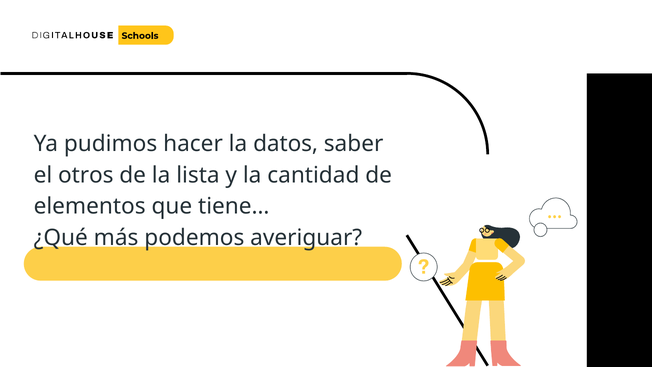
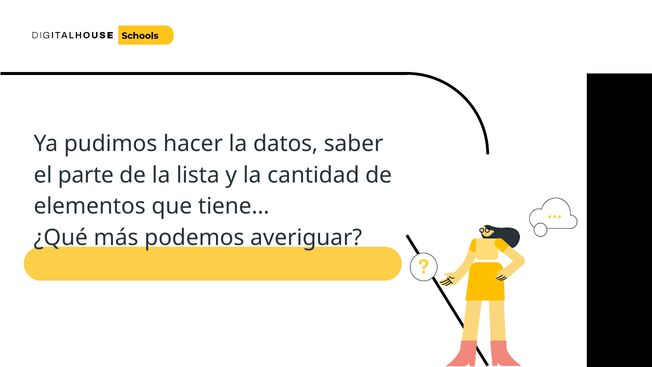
otros: otros -> parte
